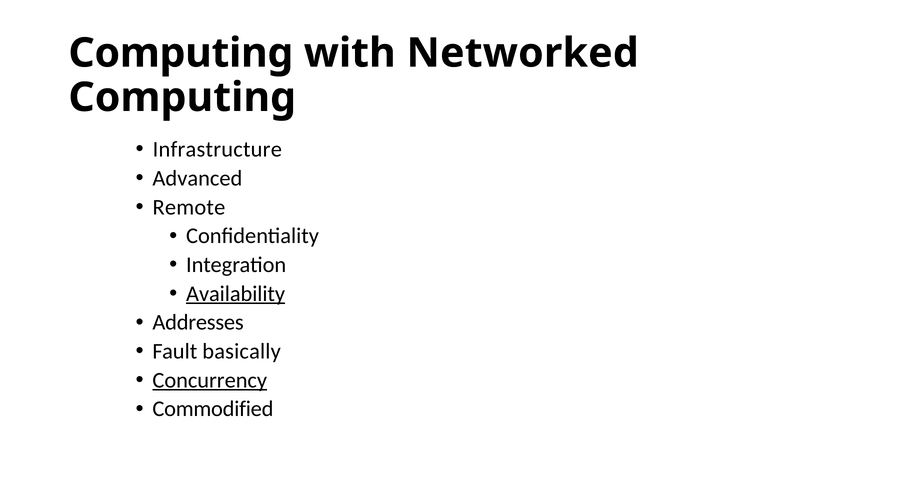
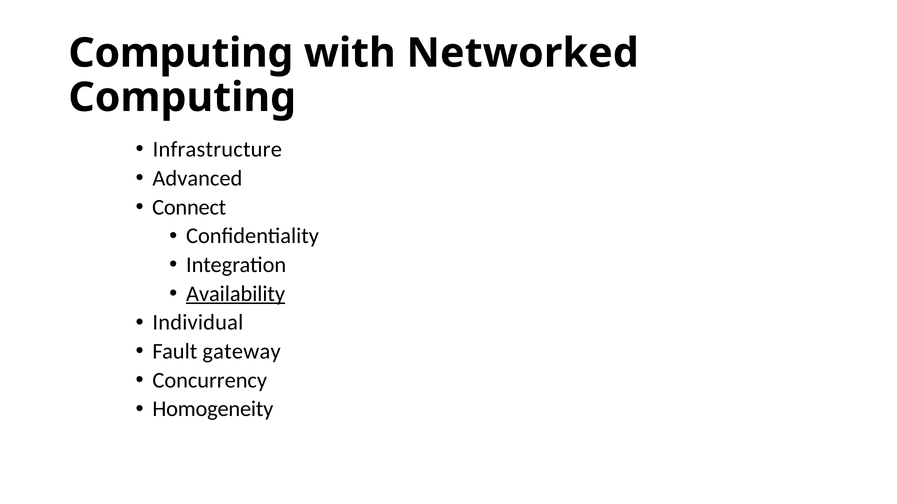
Remote: Remote -> Connect
Addresses: Addresses -> Individual
basically: basically -> gateway
Concurrency underline: present -> none
Commodified: Commodified -> Homogeneity
